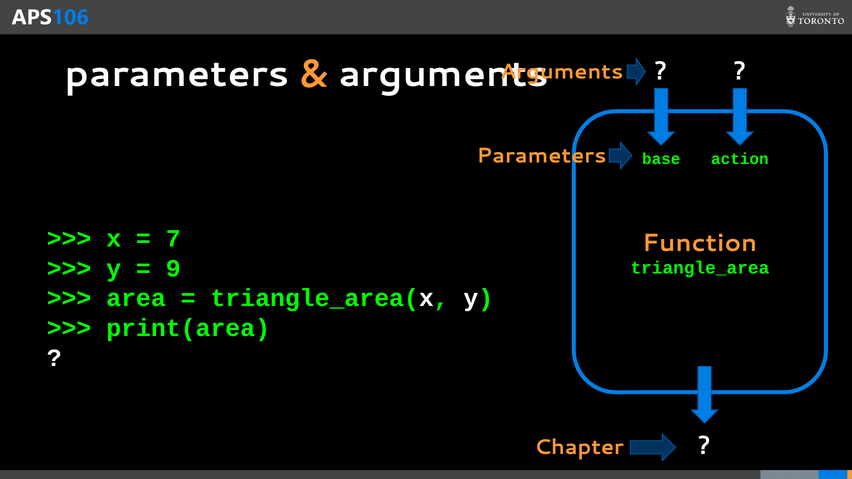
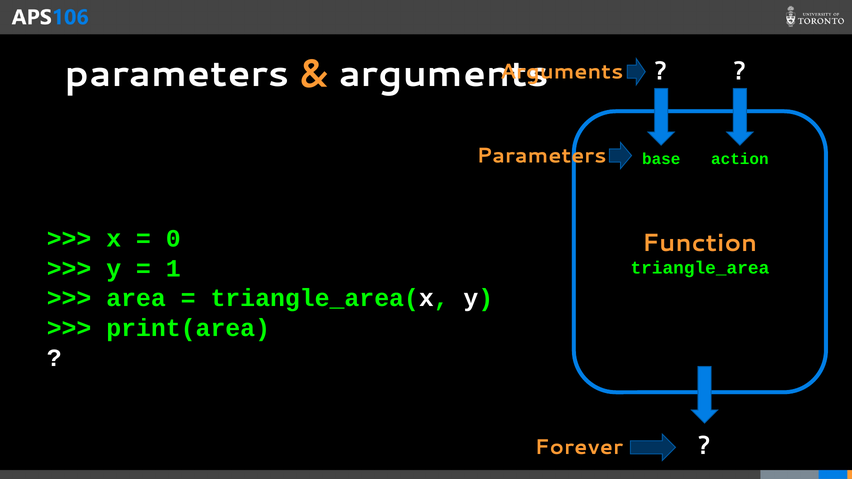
7: 7 -> 0
9: 9 -> 1
Chapter: Chapter -> Forever
